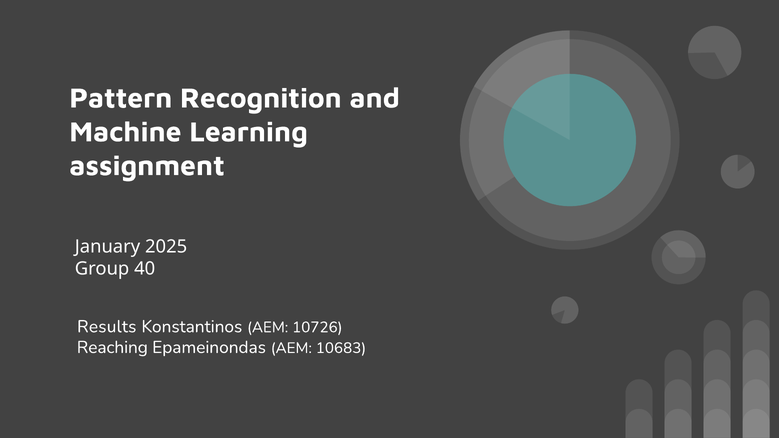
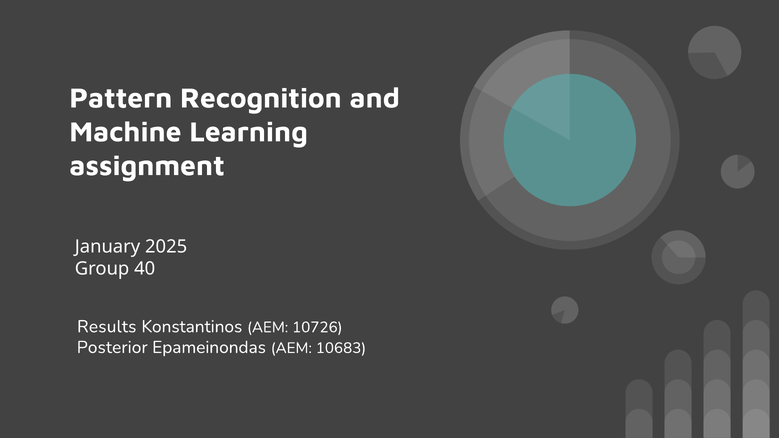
Reaching: Reaching -> Posterior
